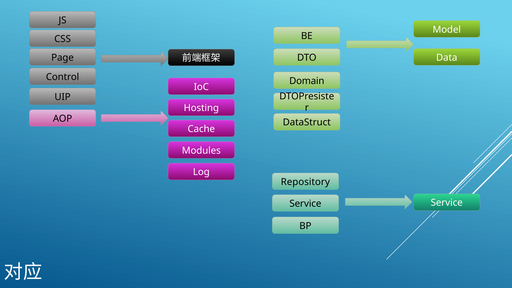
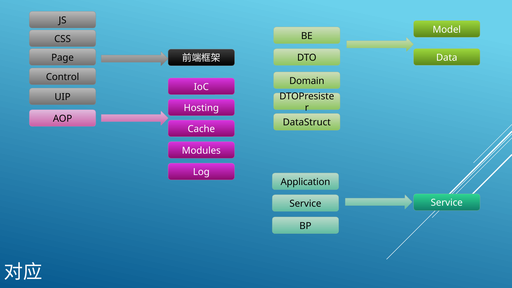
Repository: Repository -> Application
